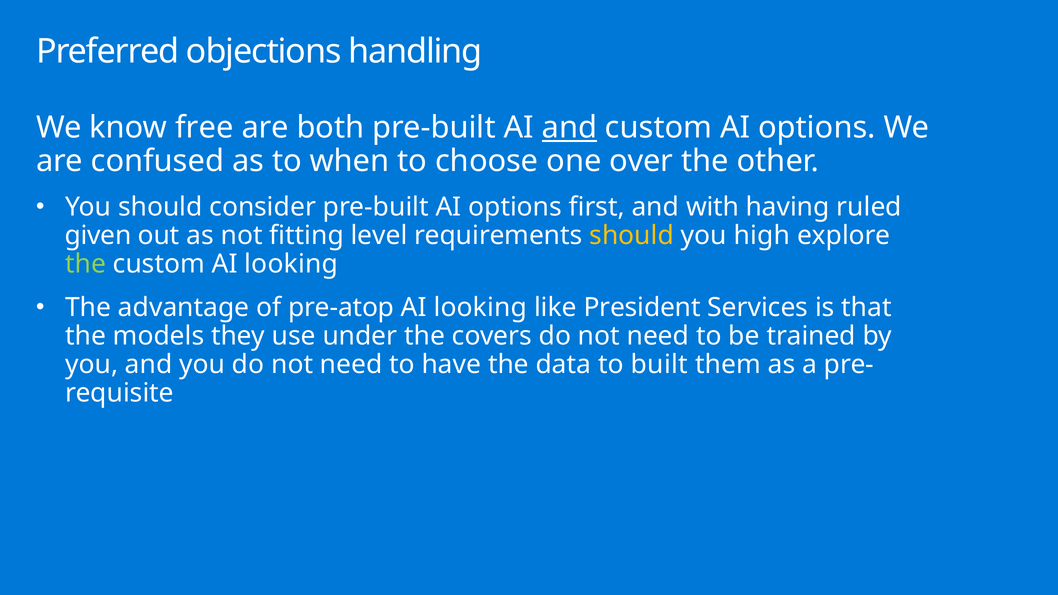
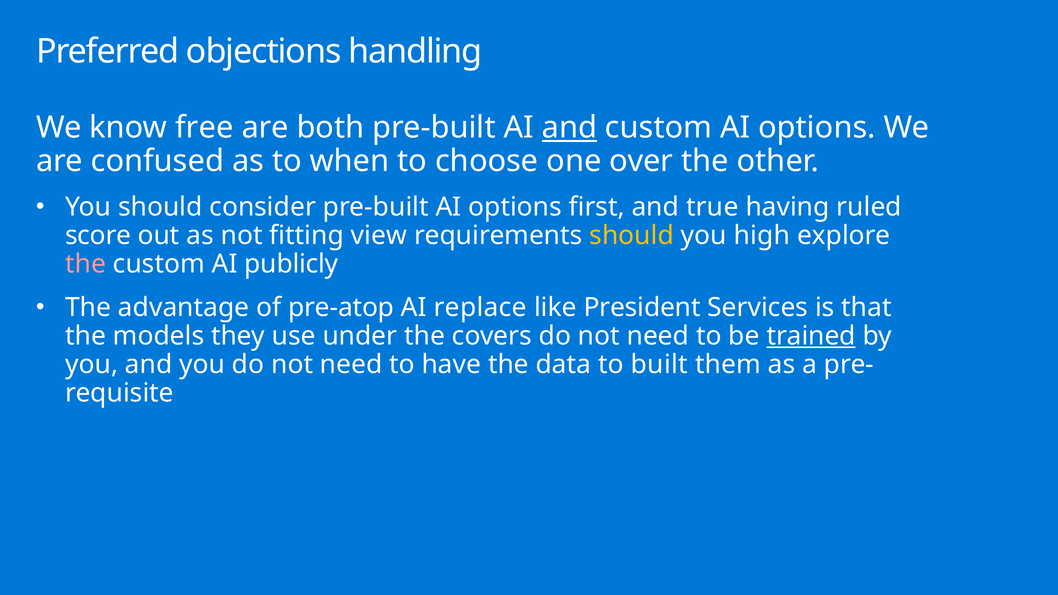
with: with -> true
given: given -> score
level: level -> view
the at (86, 264) colour: light green -> pink
custom AI looking: looking -> publicly
looking at (480, 308): looking -> replace
trained underline: none -> present
